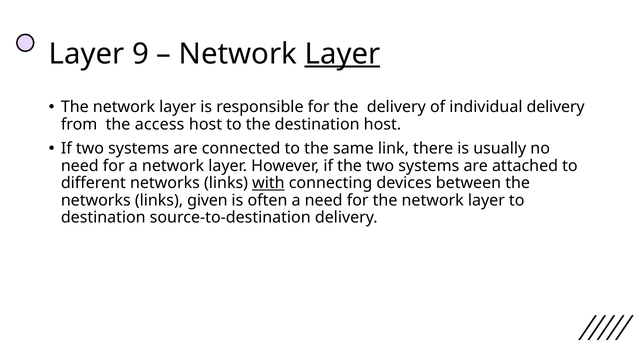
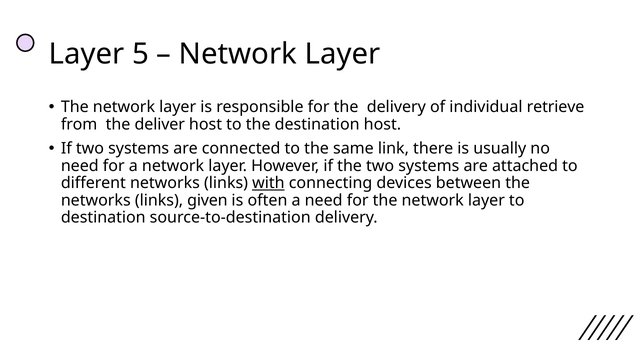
9: 9 -> 5
Layer at (342, 54) underline: present -> none
individual delivery: delivery -> retrieve
access: access -> deliver
